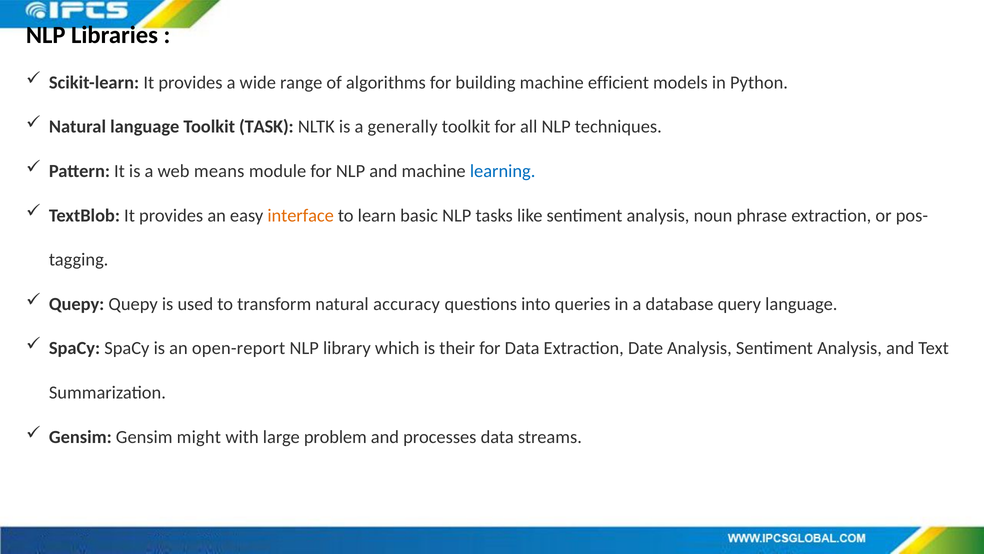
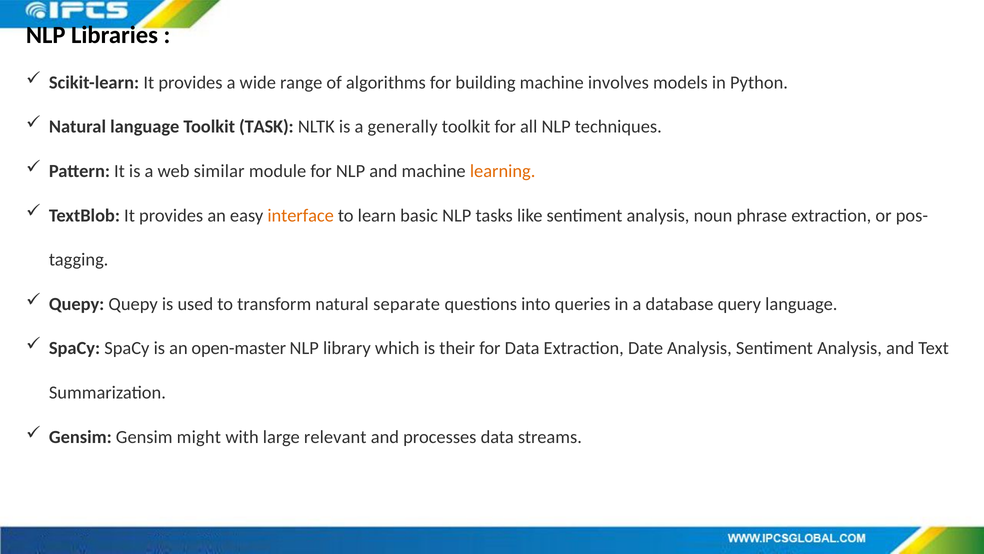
efficient: efficient -> involves
means: means -> similar
learning colour: blue -> orange
accuracy: accuracy -> separate
open-report: open-report -> open-master
problem: problem -> relevant
